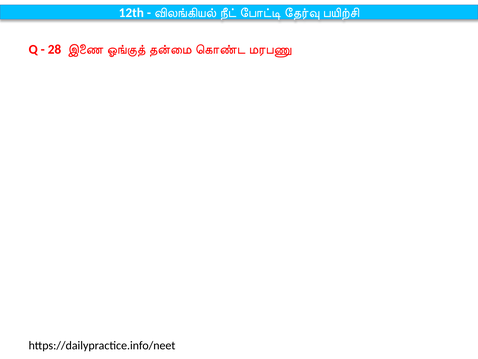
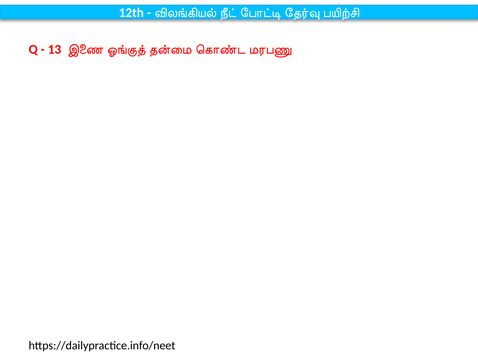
28: 28 -> 13
